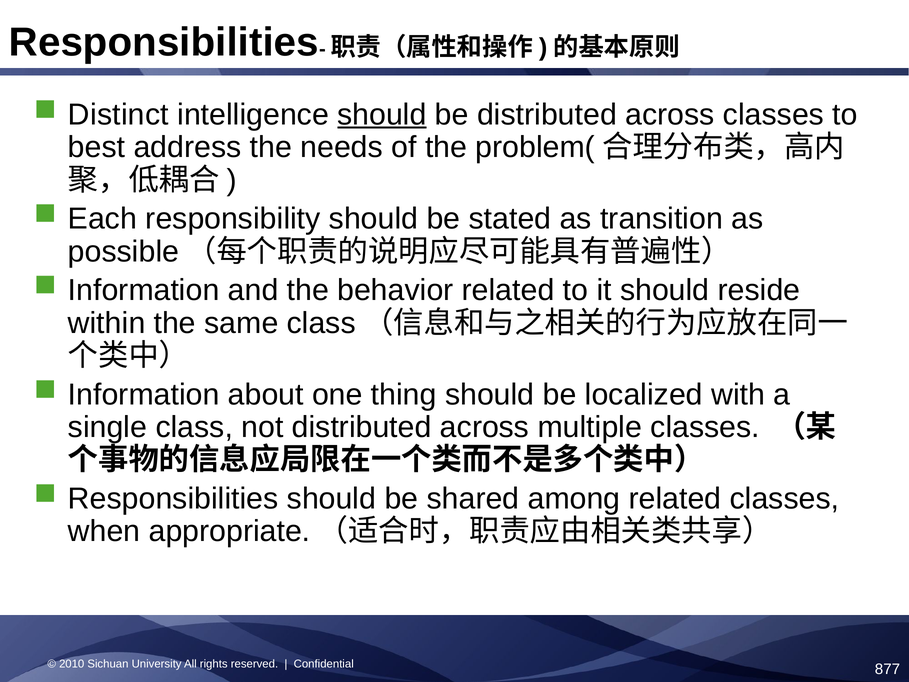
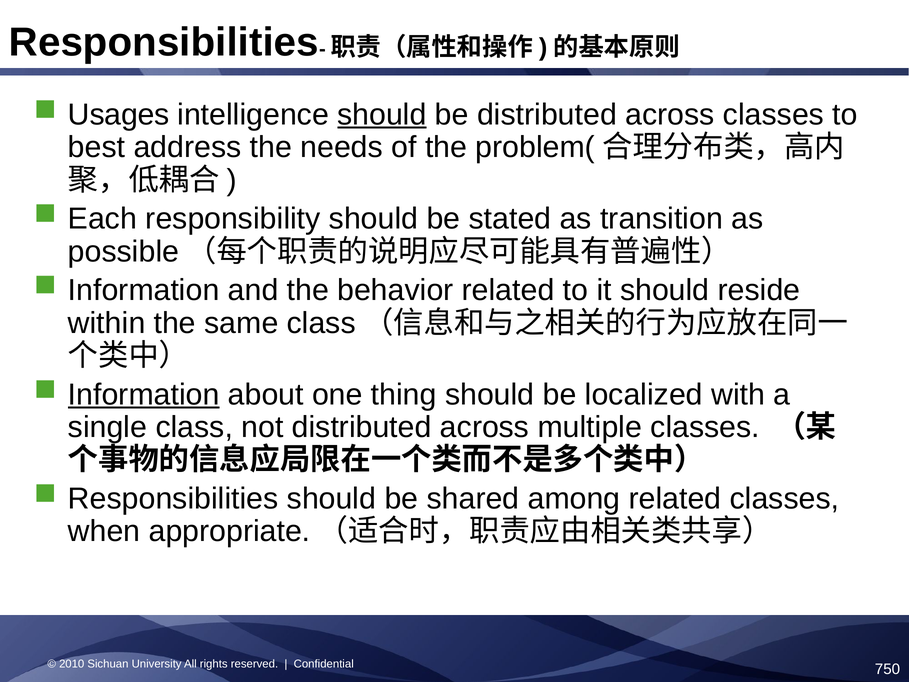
Distinct: Distinct -> Usages
Information at (144, 394) underline: none -> present
877: 877 -> 750
